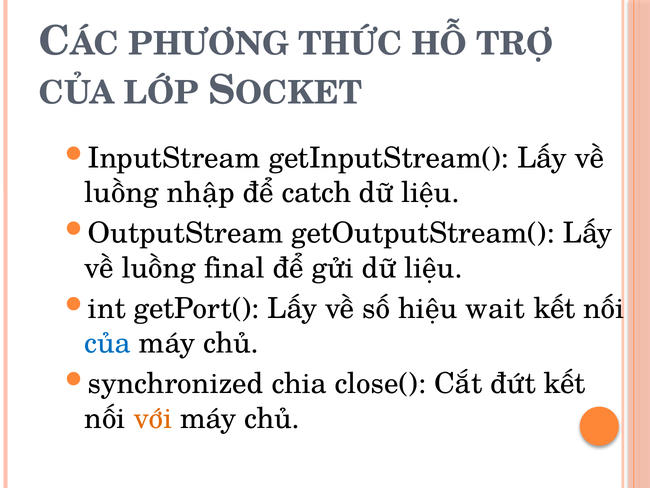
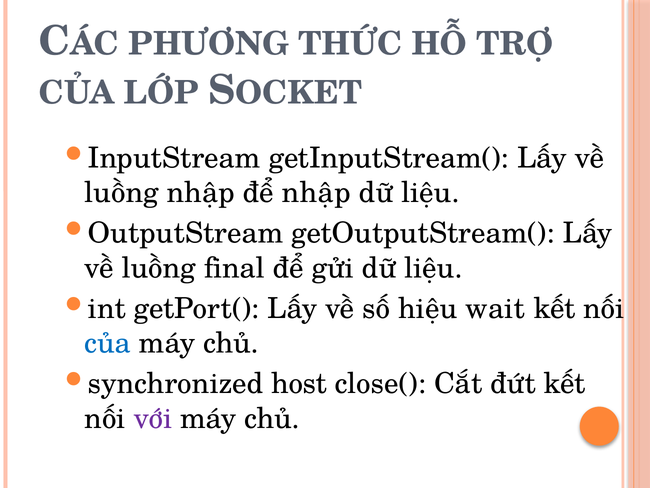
để catch: catch -> nhập
chia: chia -> host
với colour: orange -> purple
